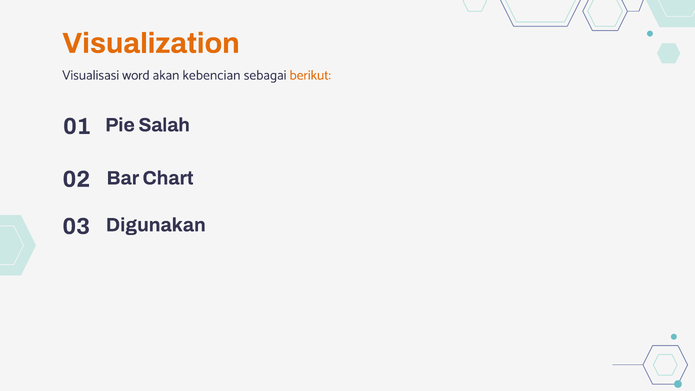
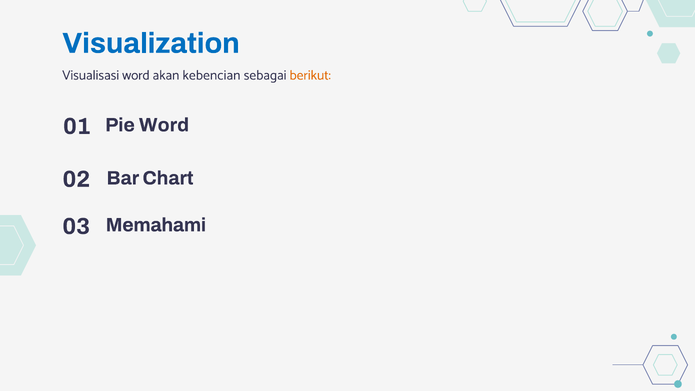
Visualization colour: orange -> blue
Pie Salah: Salah -> Word
Digunakan: Digunakan -> Memahami
